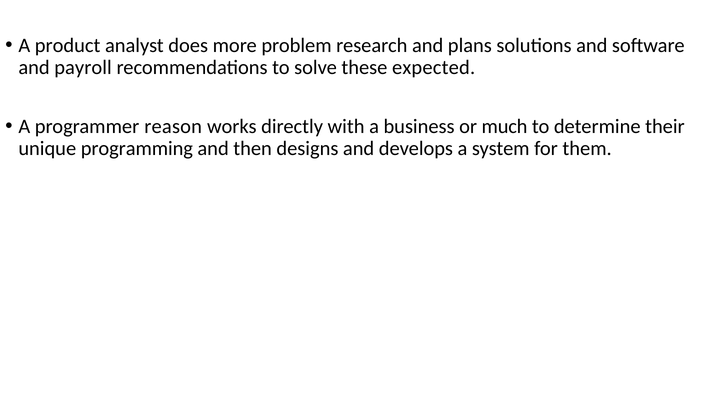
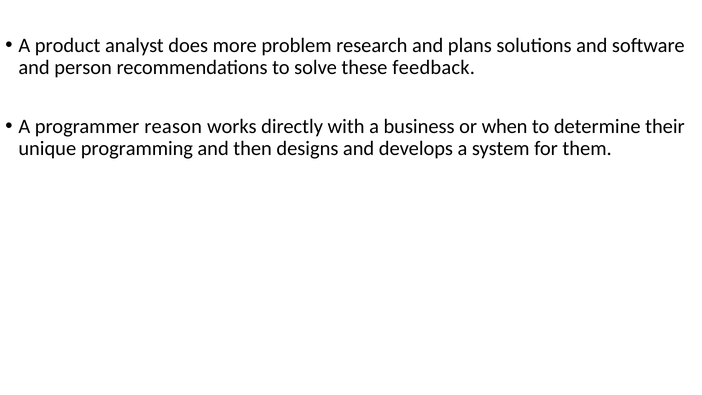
payroll: payroll -> person
expected: expected -> feedback
much: much -> when
